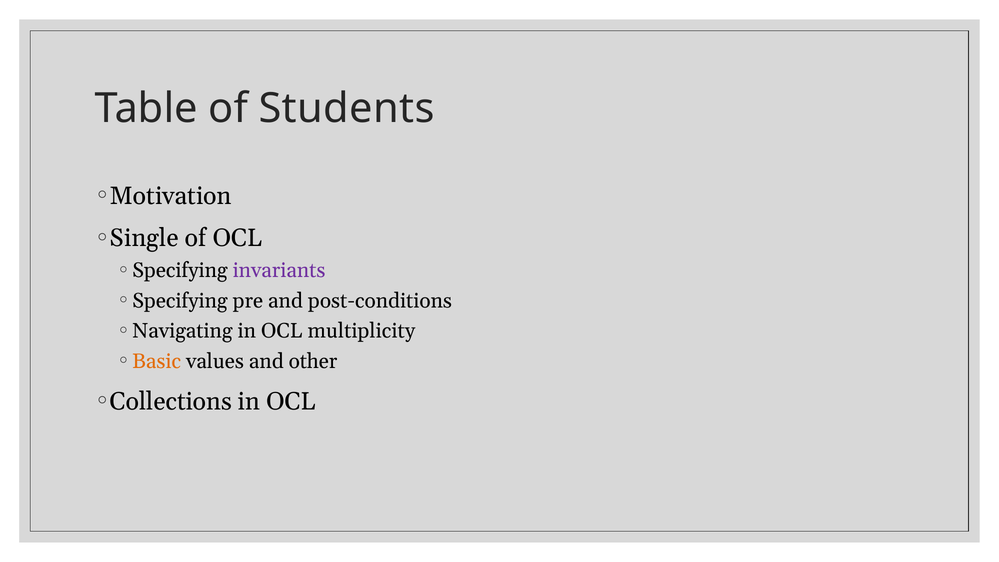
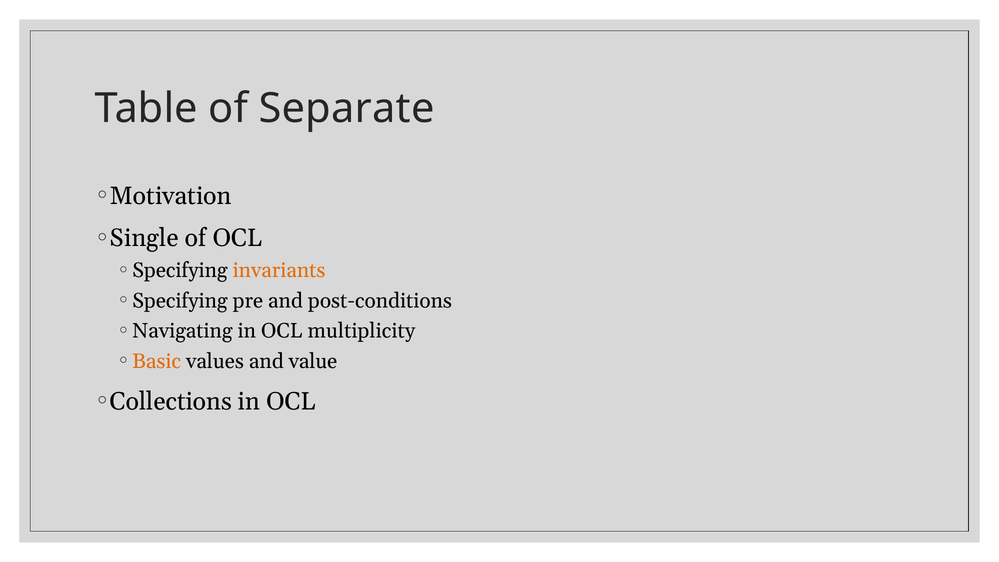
Students: Students -> Separate
invariants colour: purple -> orange
other: other -> value
